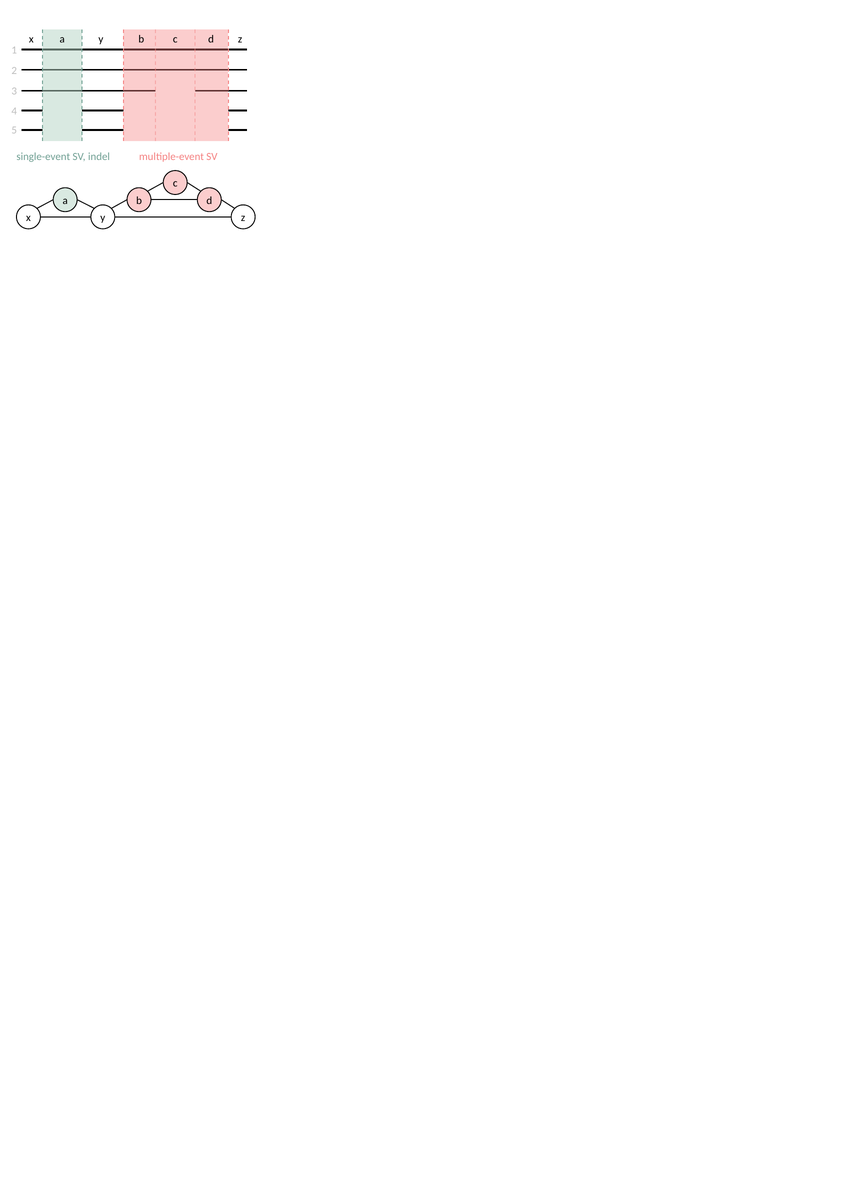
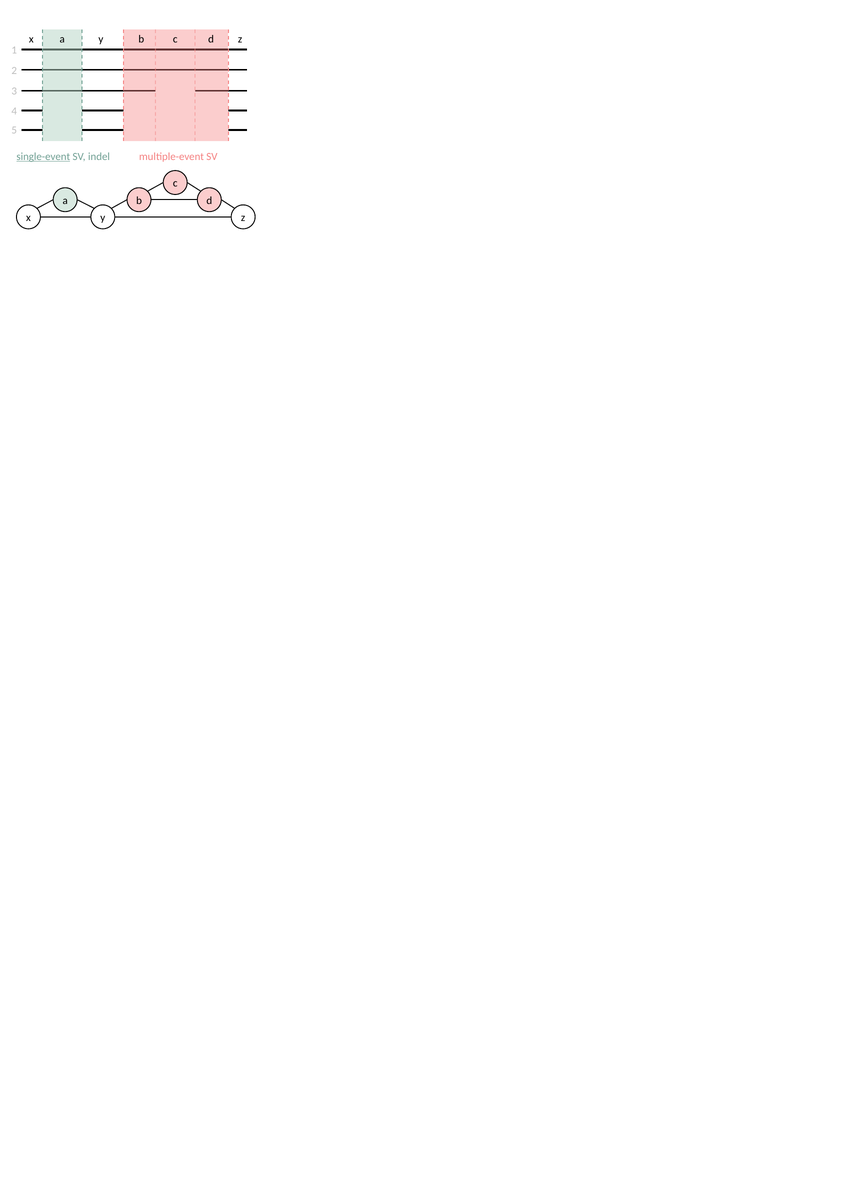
single-event underline: none -> present
